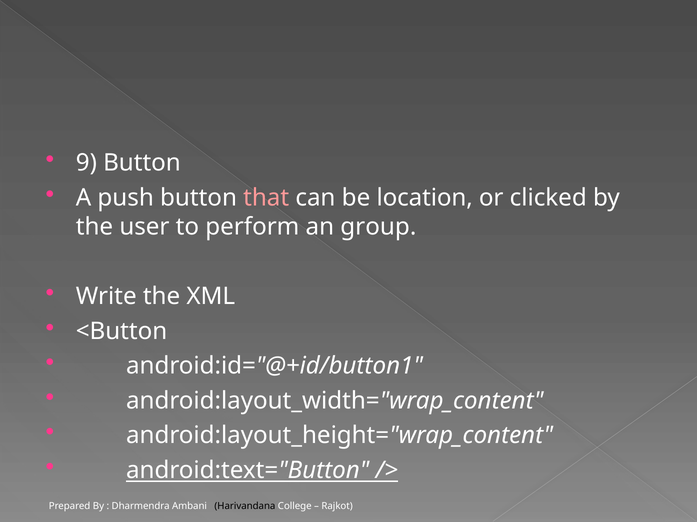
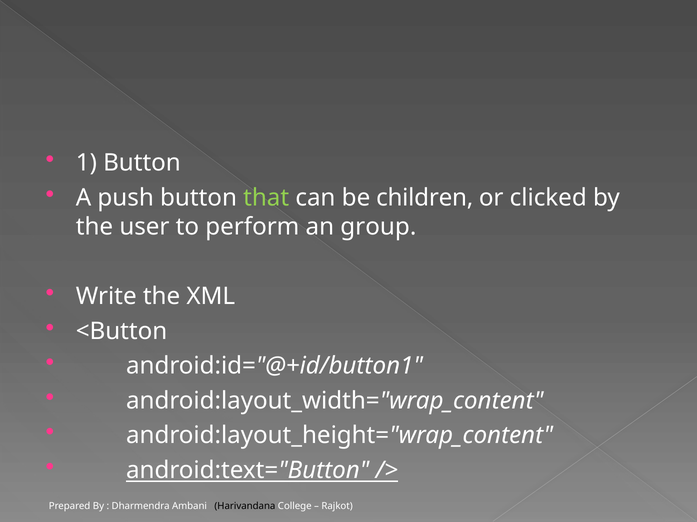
9: 9 -> 1
that colour: pink -> light green
location: location -> children
